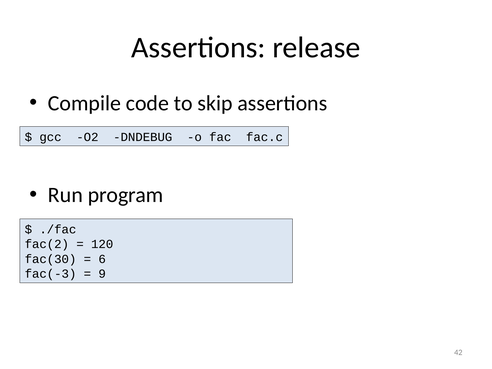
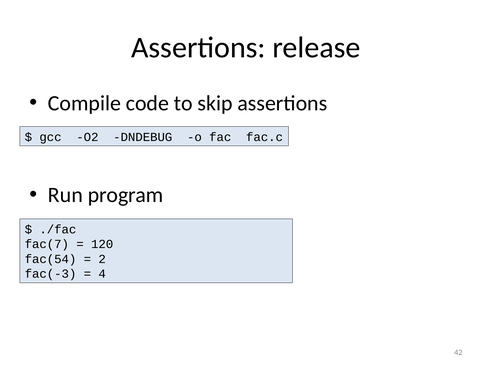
fac(2: fac(2 -> fac(7
fac(30: fac(30 -> fac(54
6: 6 -> 2
9: 9 -> 4
